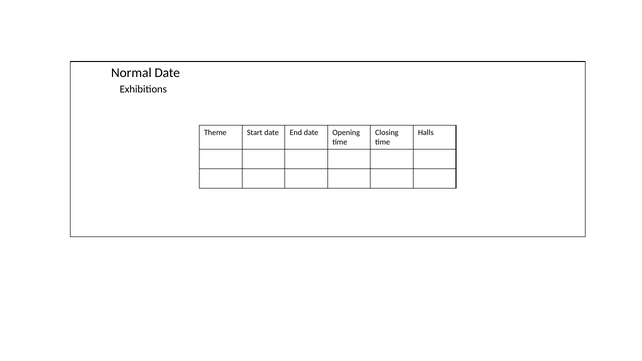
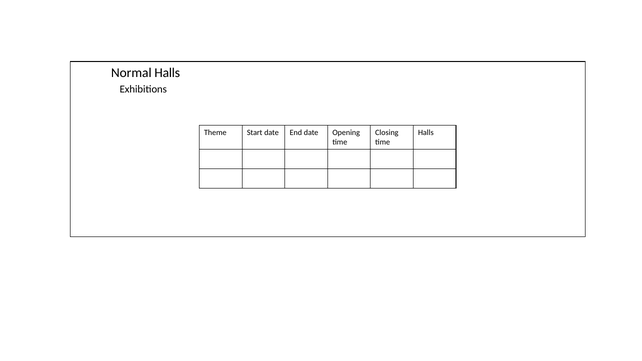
Normal Date: Date -> Halls
